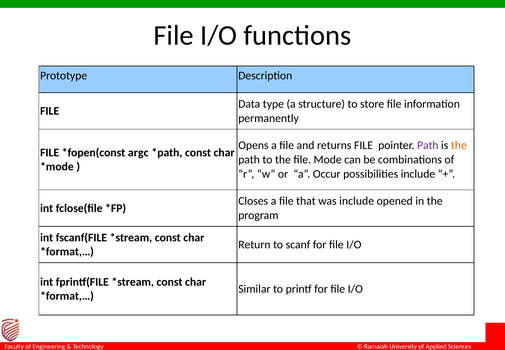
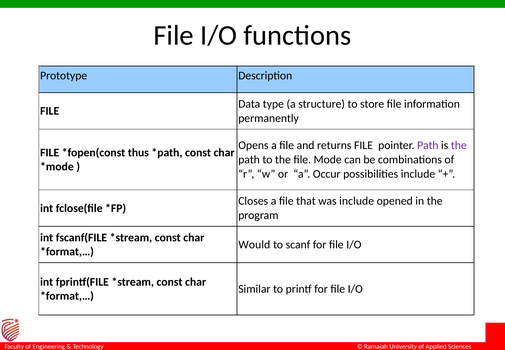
the at (459, 145) colour: orange -> purple
argc: argc -> thus
Return: Return -> Would
